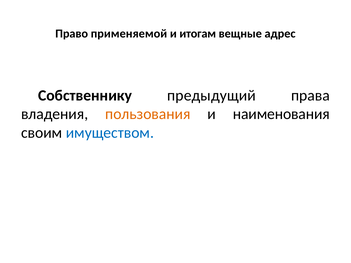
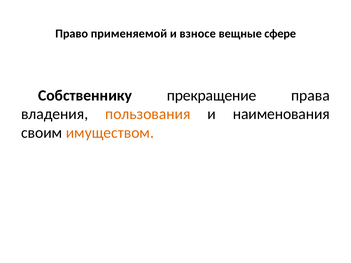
итогам: итогам -> взносе
адрес: адрес -> сфере
предыдущий: предыдущий -> прекращение
имуществом colour: blue -> orange
